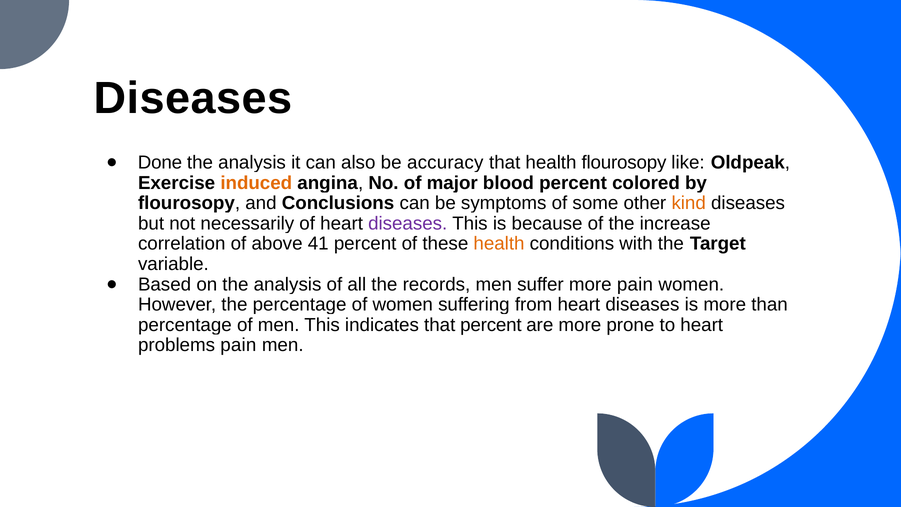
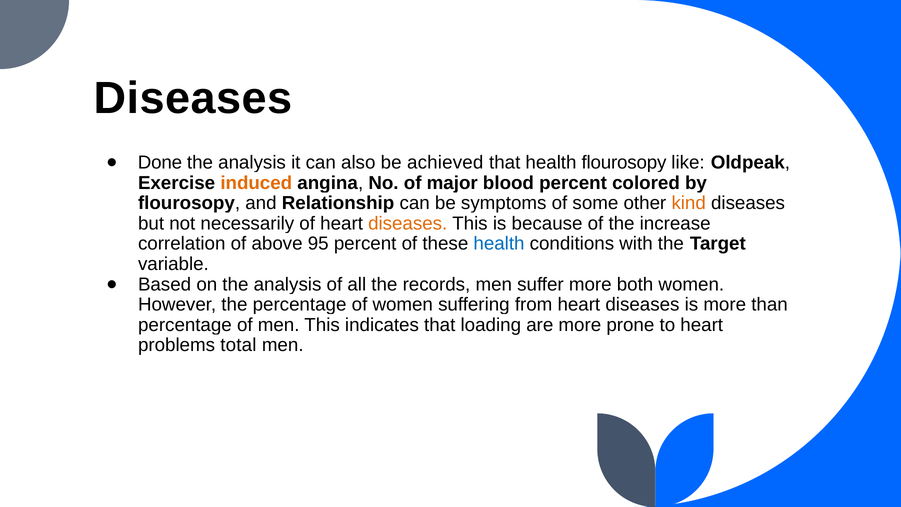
accuracy: accuracy -> achieved
Conclusions: Conclusions -> Relationship
diseases at (408, 223) colour: purple -> orange
41: 41 -> 95
health at (499, 244) colour: orange -> blue
more pain: pain -> both
that percent: percent -> loading
problems pain: pain -> total
